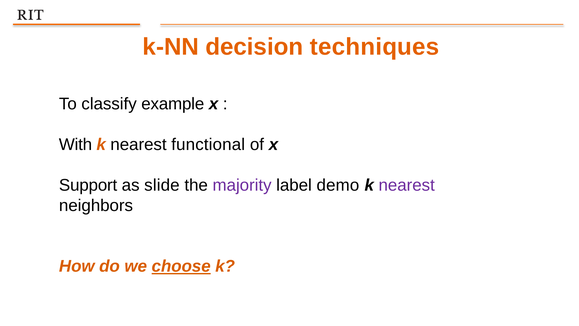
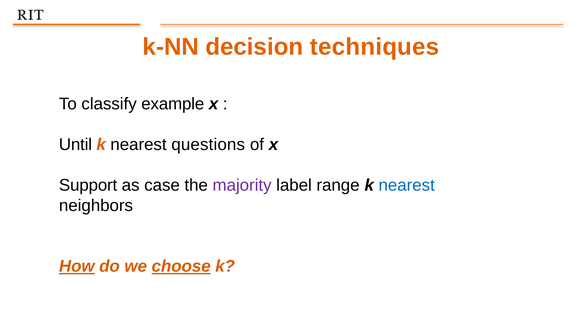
With: With -> Until
functional: functional -> questions
slide: slide -> case
demo: demo -> range
nearest at (407, 185) colour: purple -> blue
How underline: none -> present
